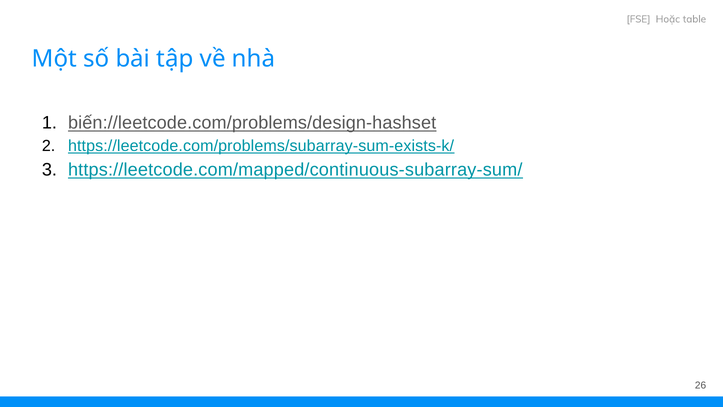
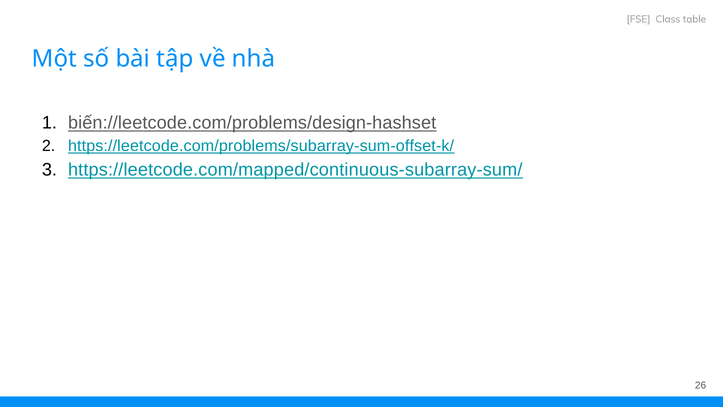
Hoặc: Hoặc -> Class
https://leetcode.com/problems/subarray-sum-exists-k/: https://leetcode.com/problems/subarray-sum-exists-k/ -> https://leetcode.com/problems/subarray-sum-offset-k/
